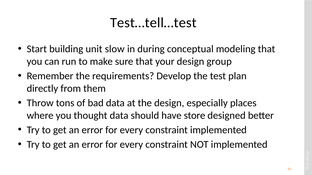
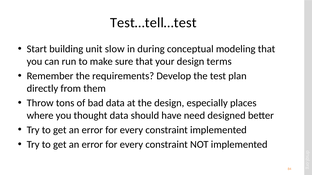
group: group -> terms
store: store -> need
